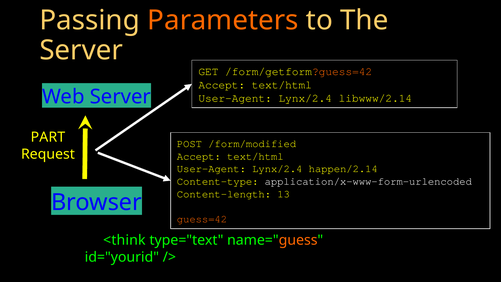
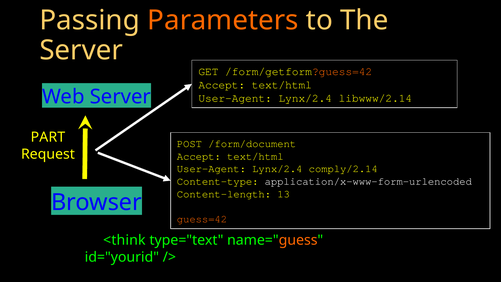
/form/modified: /form/modified -> /form/document
happen/2.14: happen/2.14 -> comply/2.14
